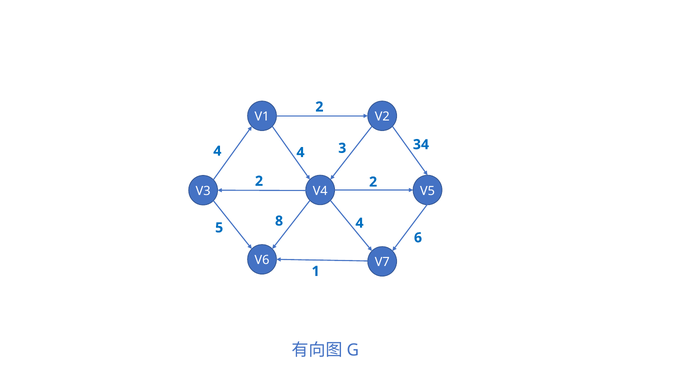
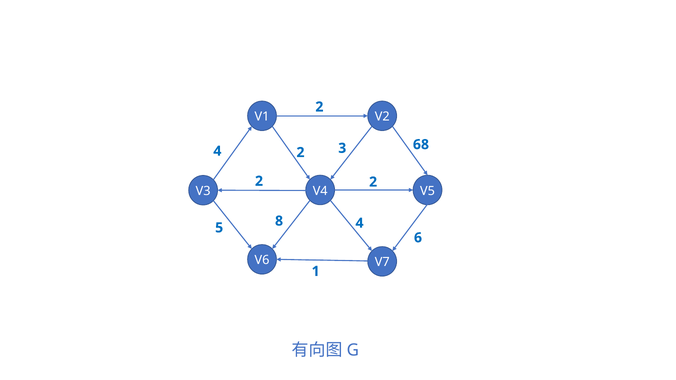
34: 34 -> 68
4 at (300, 153): 4 -> 2
